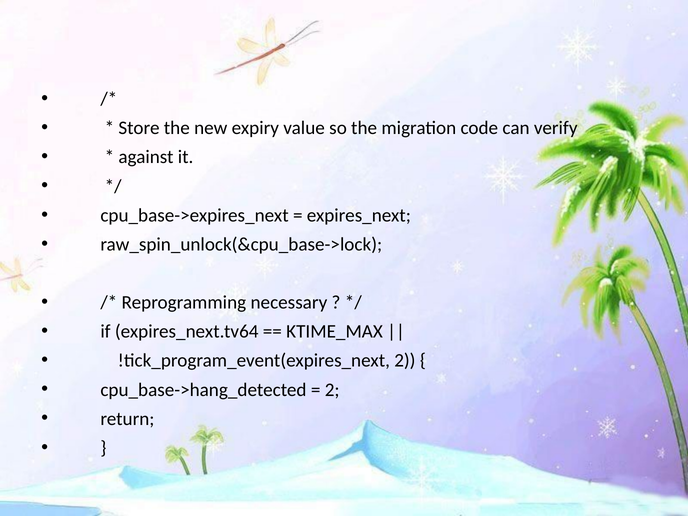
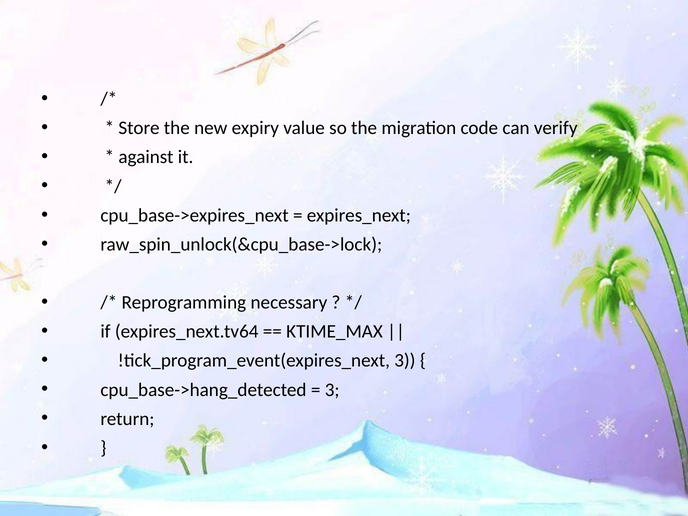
!tick_program_event(expires_next 2: 2 -> 3
2 at (332, 390): 2 -> 3
